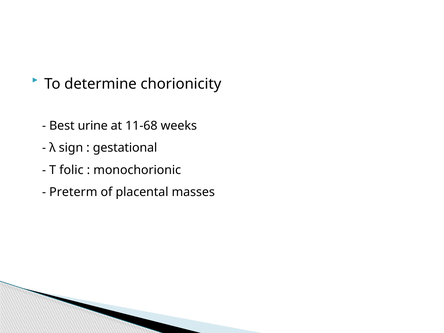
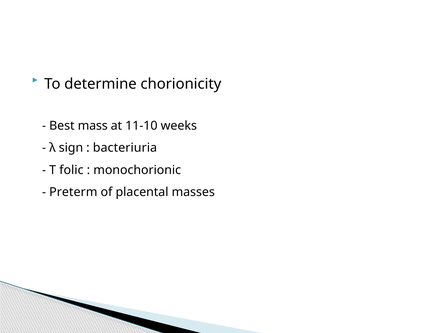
urine: urine -> mass
11-68: 11-68 -> 11-10
gestational: gestational -> bacteriuria
